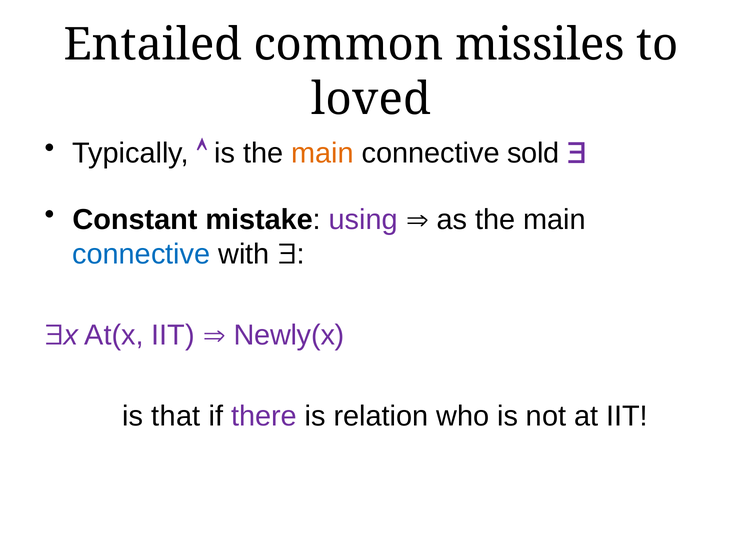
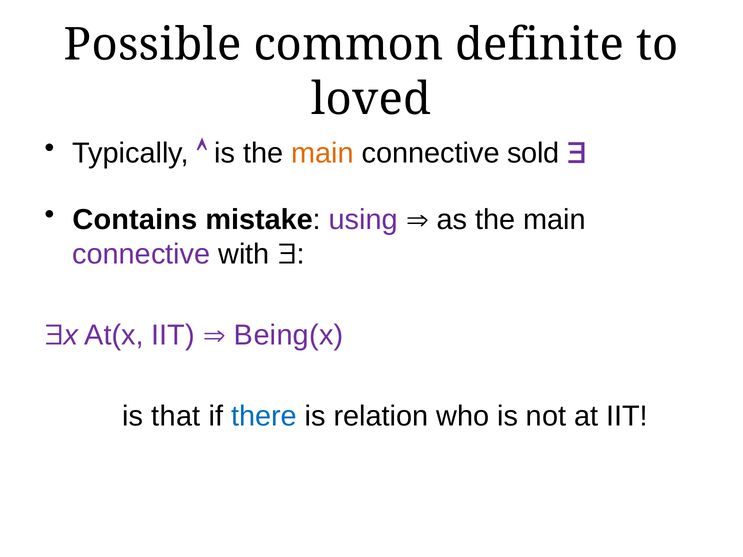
Entailed: Entailed -> Possible
missiles: missiles -> definite
Constant: Constant -> Contains
connective at (141, 254) colour: blue -> purple
Newly(x: Newly(x -> Being(x
there colour: purple -> blue
